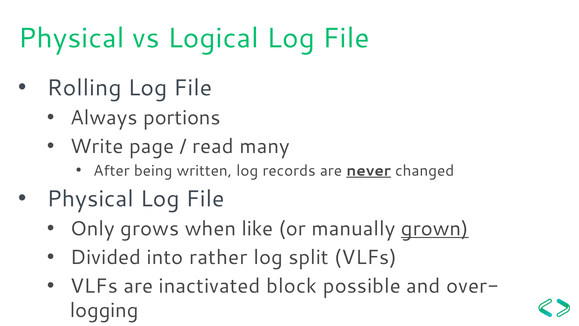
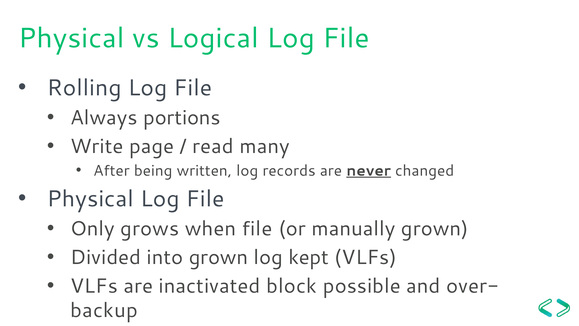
when like: like -> file
grown at (435, 229) underline: present -> none
into rather: rather -> grown
split: split -> kept
logging: logging -> backup
